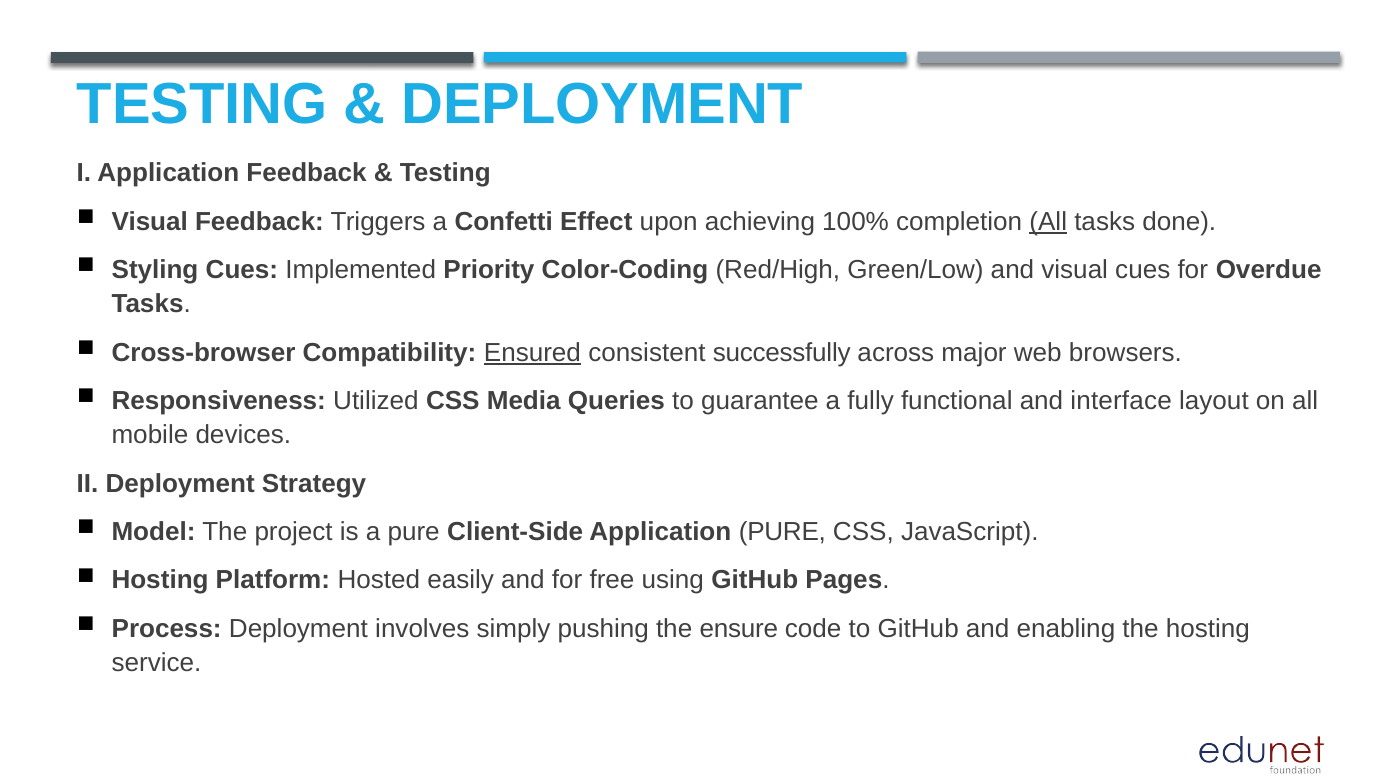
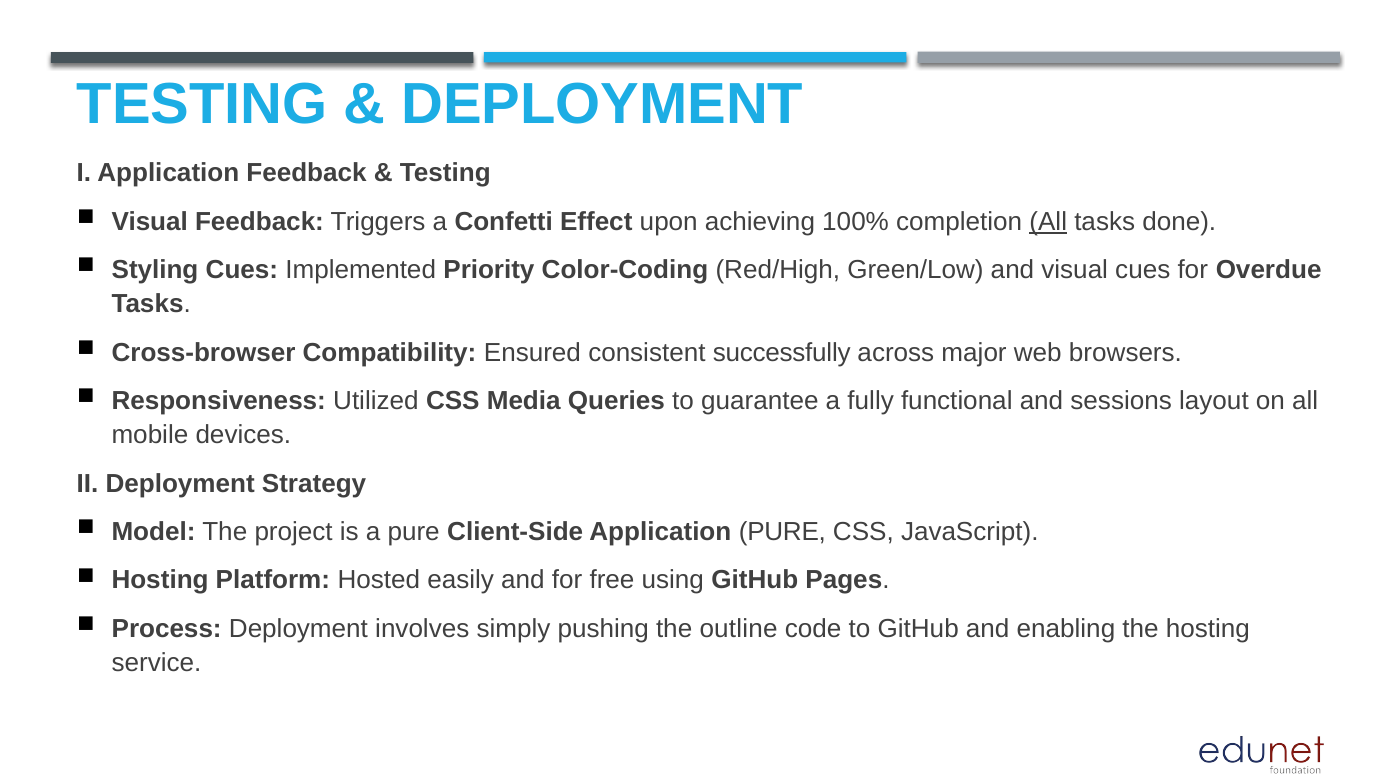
Ensured underline: present -> none
interface: interface -> sessions
ensure: ensure -> outline
